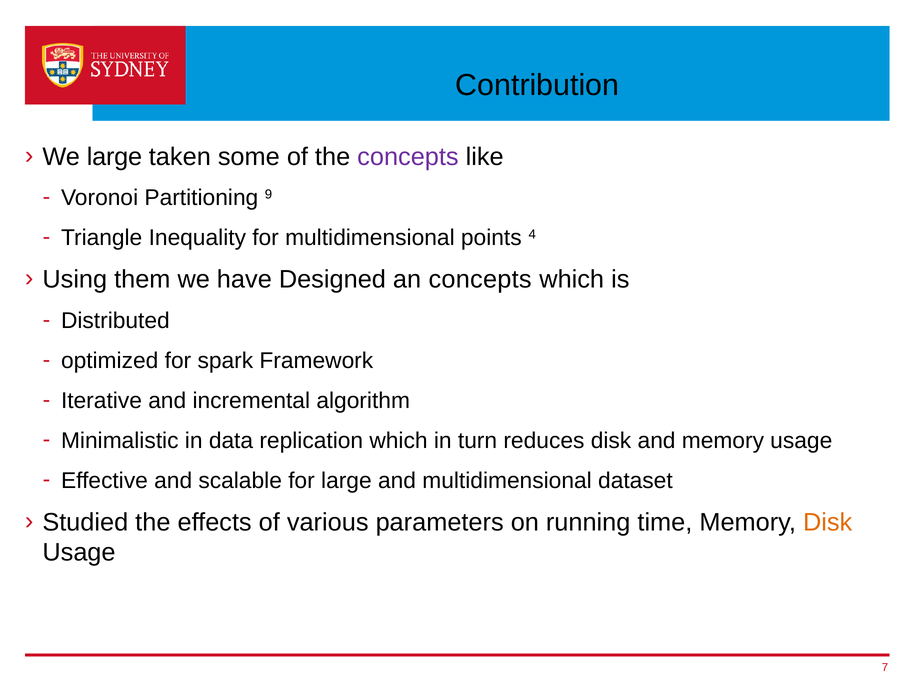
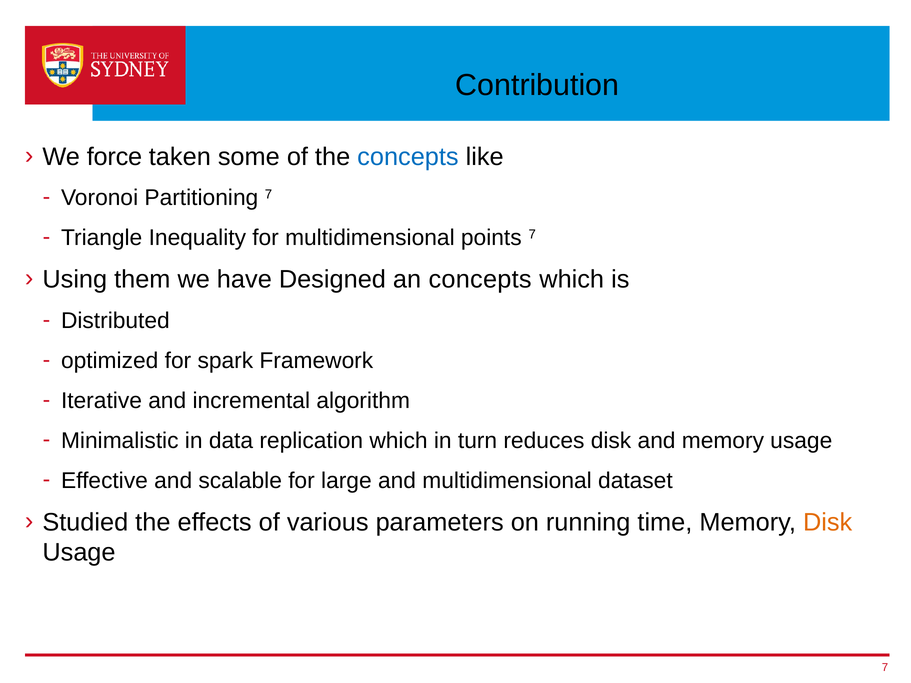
We large: large -> force
concepts at (408, 157) colour: purple -> blue
Partitioning 9: 9 -> 7
points 4: 4 -> 7
